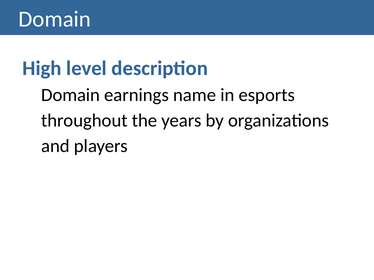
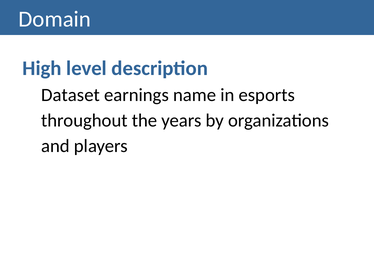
Domain at (71, 95): Domain -> Dataset
